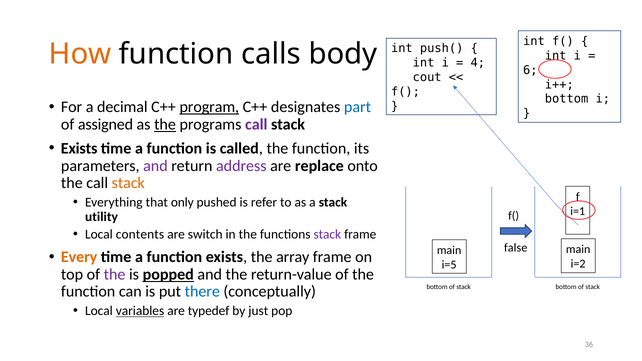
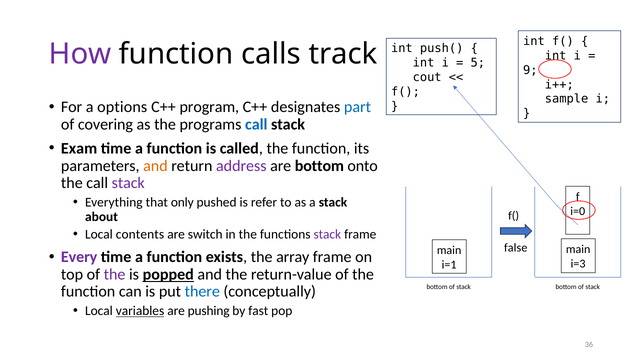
How colour: orange -> purple
body: body -> track
4: 4 -> 5
6: 6 -> 9
bottom at (567, 99): bottom -> sample
decimal: decimal -> options
program underline: present -> none
assigned: assigned -> covering
the at (165, 124) underline: present -> none
call at (256, 124) colour: purple -> blue
Exists at (79, 148): Exists -> Exam
and at (155, 166) colour: purple -> orange
are replace: replace -> bottom
stack at (128, 183) colour: orange -> purple
i=1: i=1 -> i=0
utility: utility -> about
Every colour: orange -> purple
i=2: i=2 -> i=3
i=5: i=5 -> i=1
typedef: typedef -> pushing
just: just -> fast
